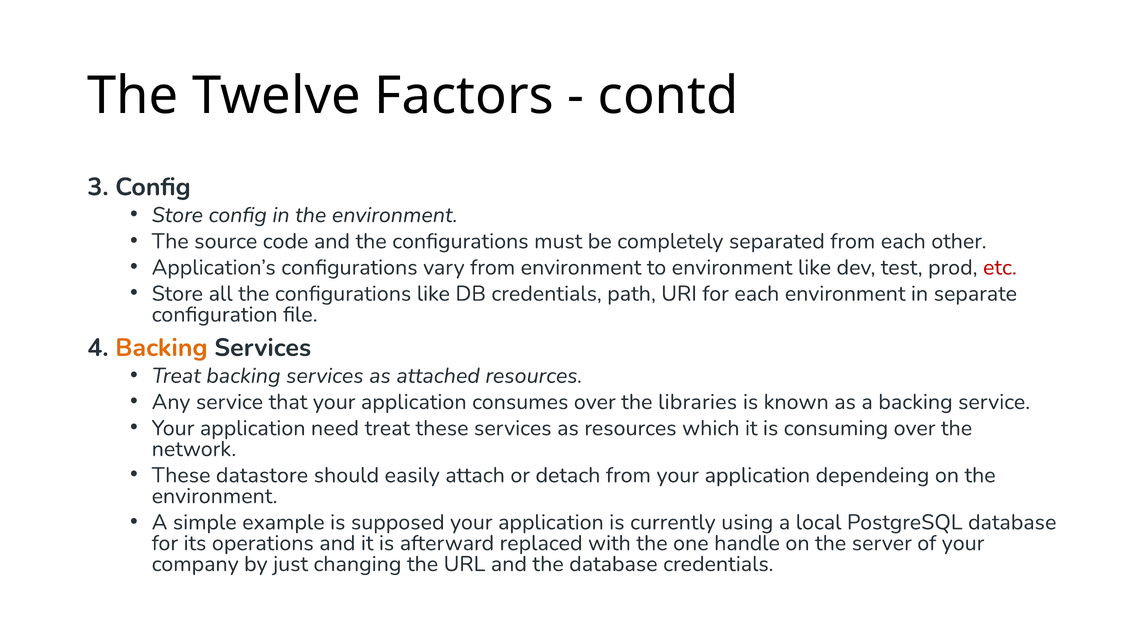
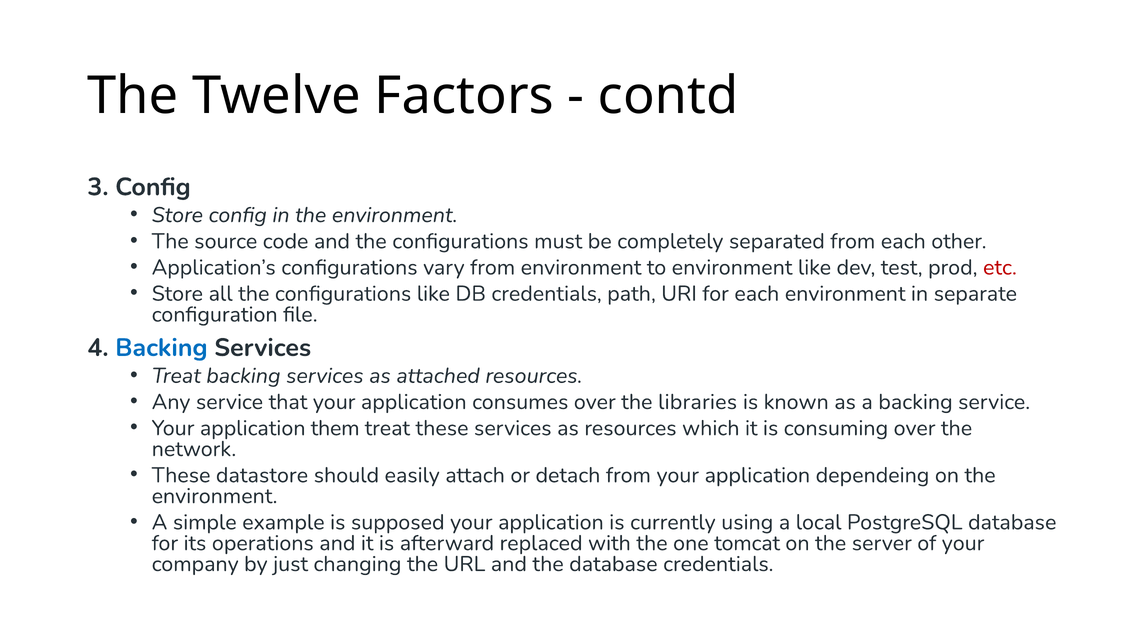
Backing at (161, 348) colour: orange -> blue
need: need -> them
handle: handle -> tomcat
